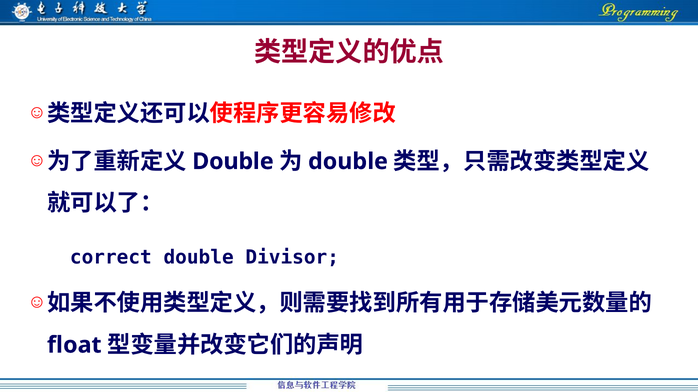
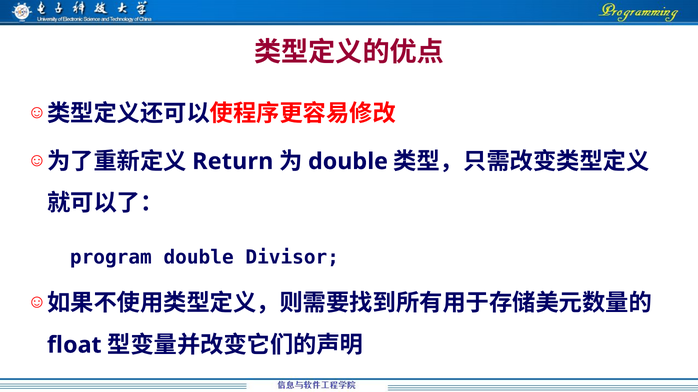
Double at (233, 162): Double -> Return
correct: correct -> program
